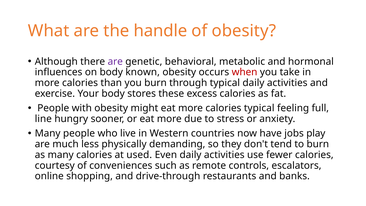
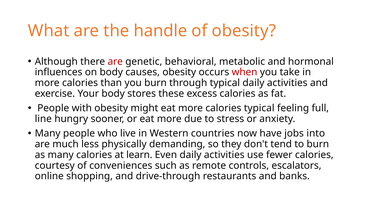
are at (115, 61) colour: purple -> red
known: known -> causes
play: play -> into
used: used -> learn
